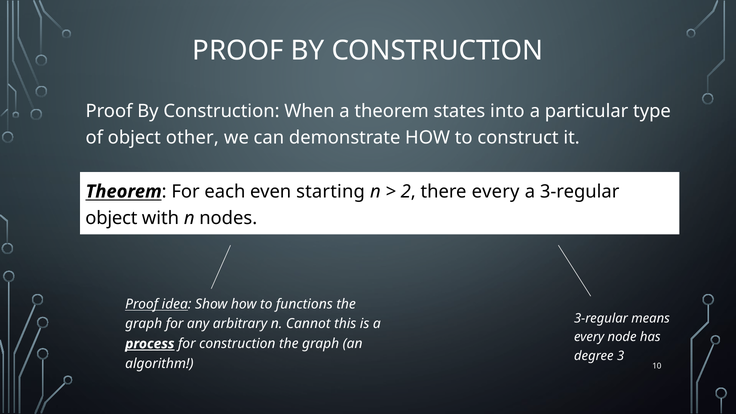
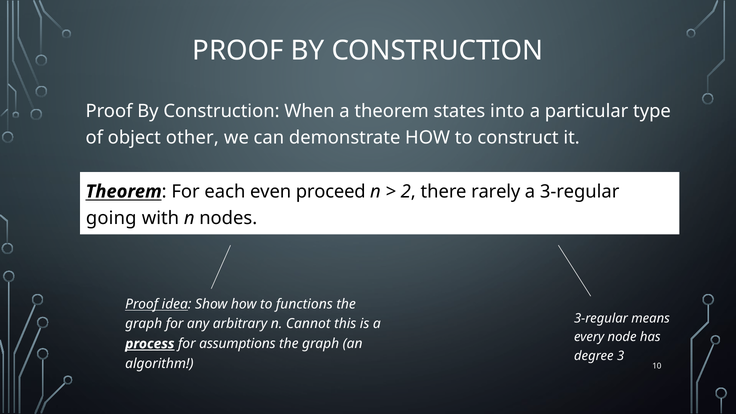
starting: starting -> proceed
there every: every -> rarely
object at (111, 218): object -> going
for construction: construction -> assumptions
